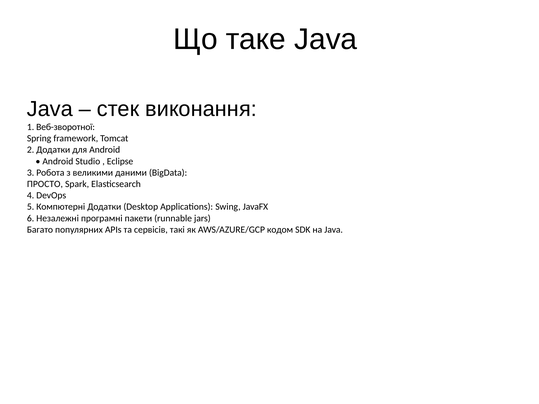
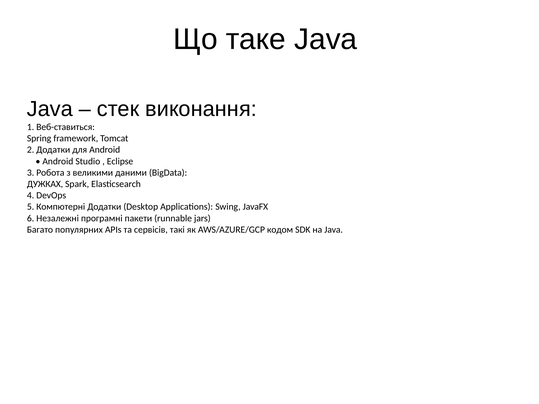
Веб-зворотної: Веб-зворотної -> Веб-ставиться
ПРОСТО: ПРОСТО -> ДУЖКАХ
